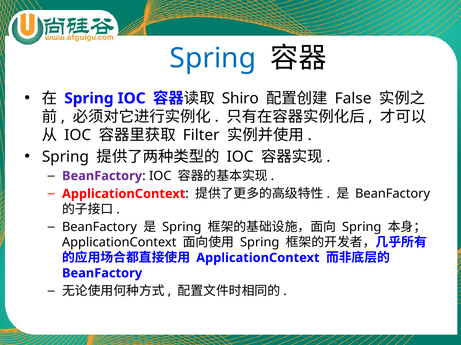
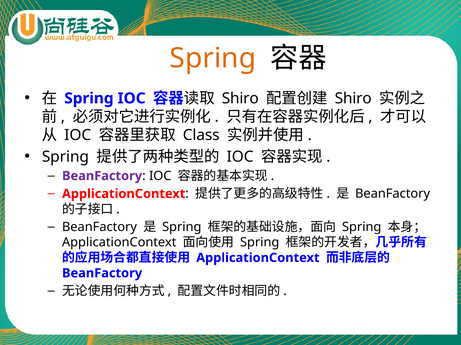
Spring at (213, 58) colour: blue -> orange
False at (353, 99): False -> Shiro
Filter: Filter -> Class
